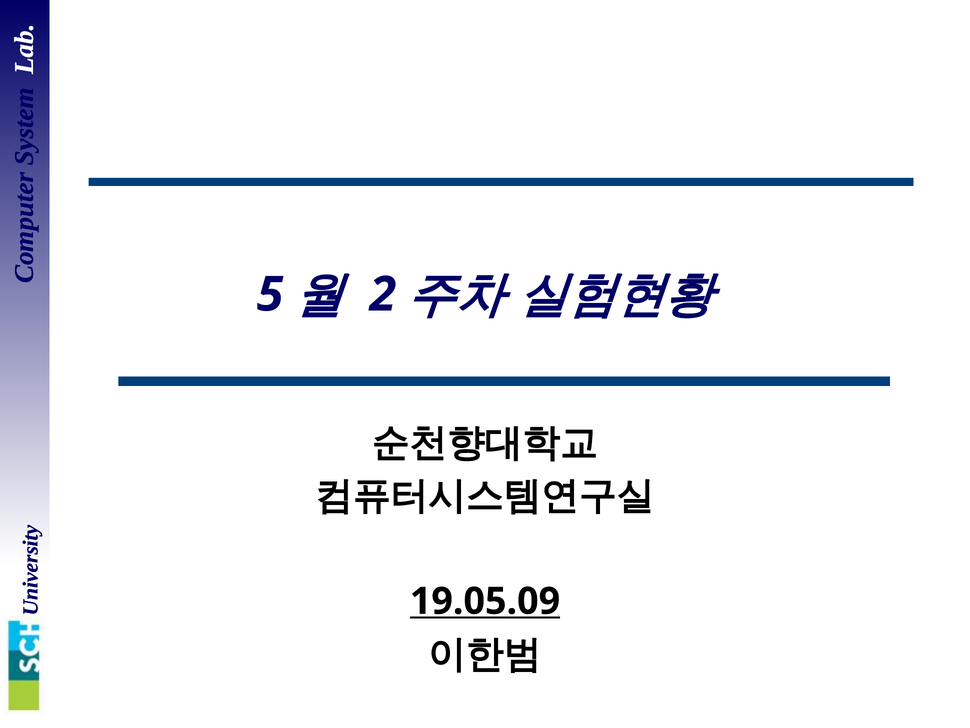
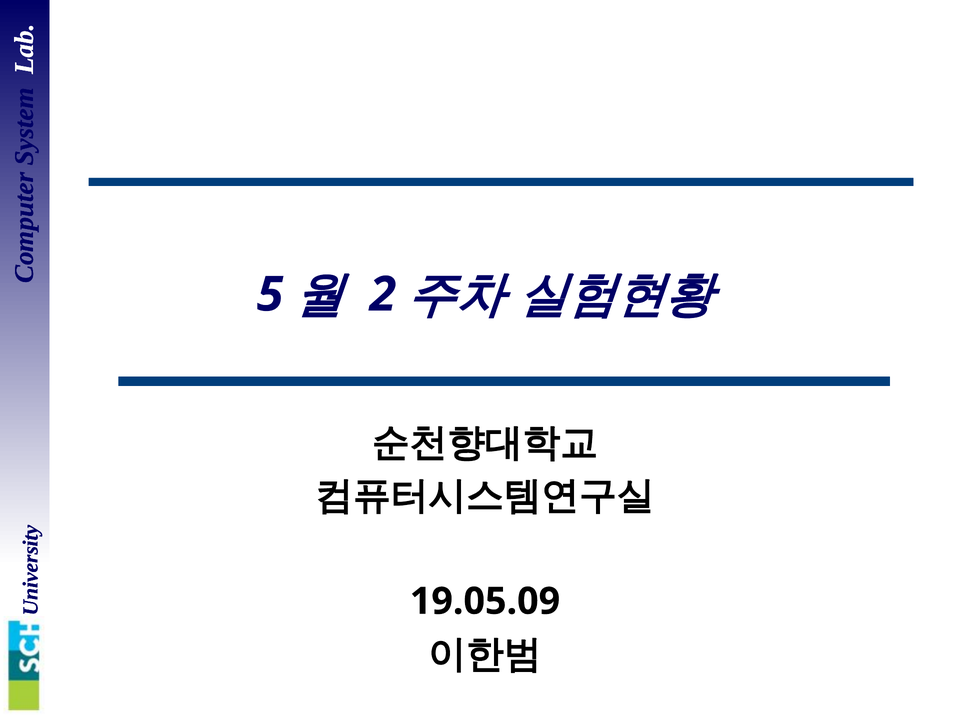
19.05.09 underline: present -> none
